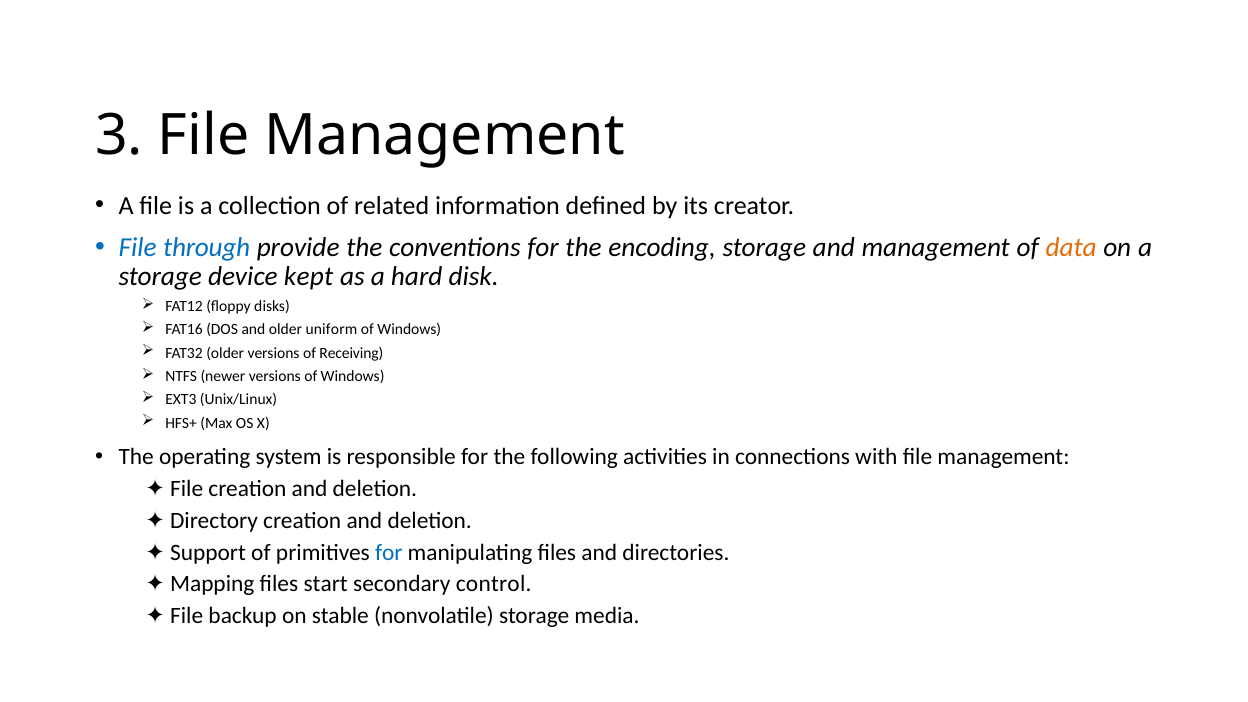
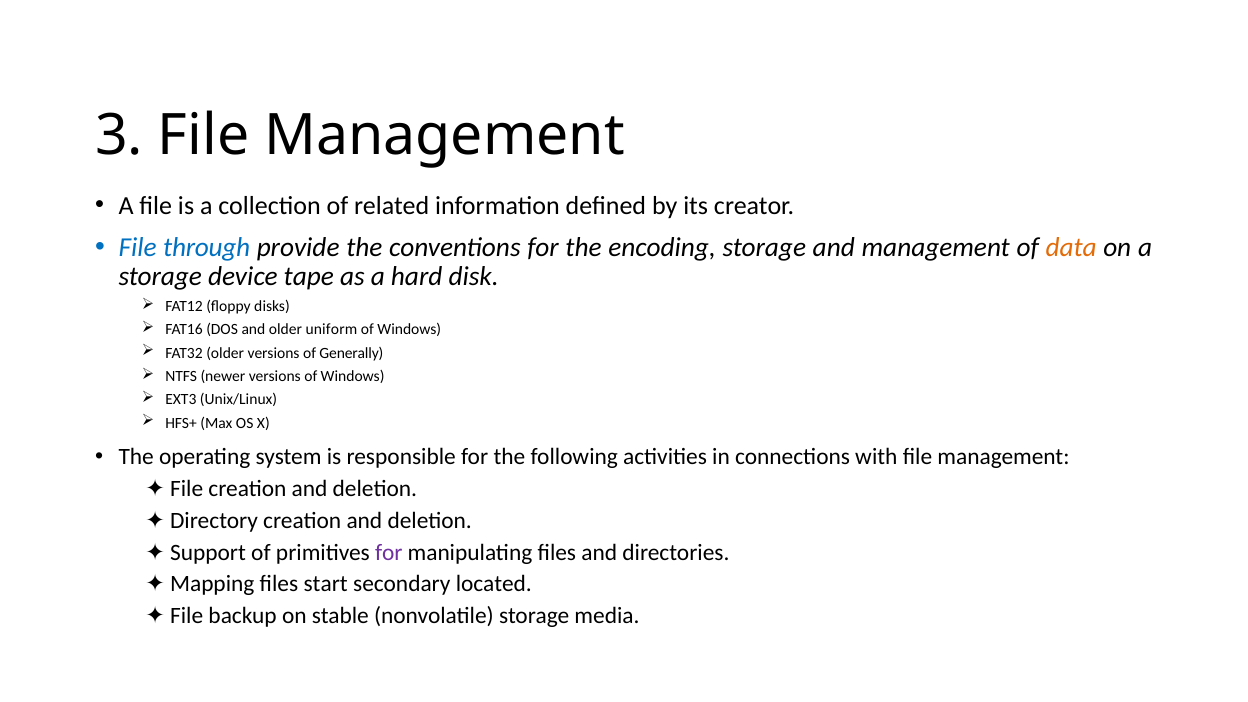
kept: kept -> tape
Receiving: Receiving -> Generally
for at (389, 552) colour: blue -> purple
control: control -> located
